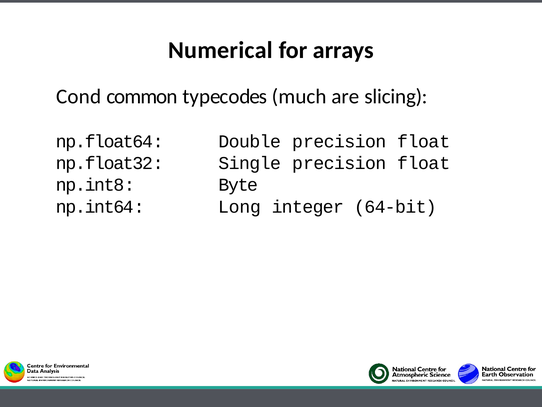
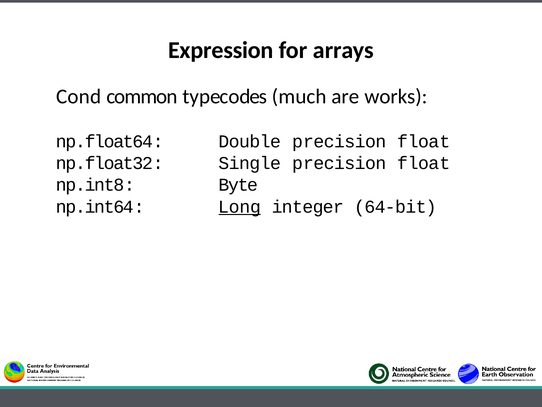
Numerical: Numerical -> Expression
slicing: slicing -> works
Long underline: none -> present
